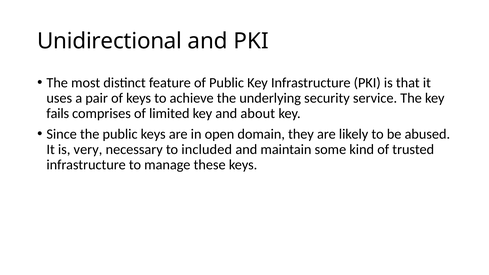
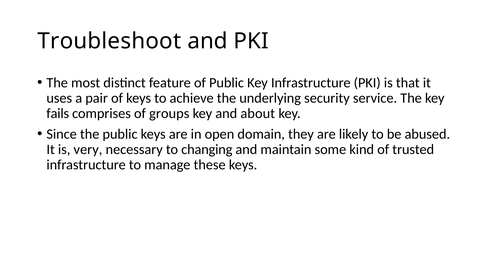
Unidirectional: Unidirectional -> Troubleshoot
limited: limited -> groups
included: included -> changing
